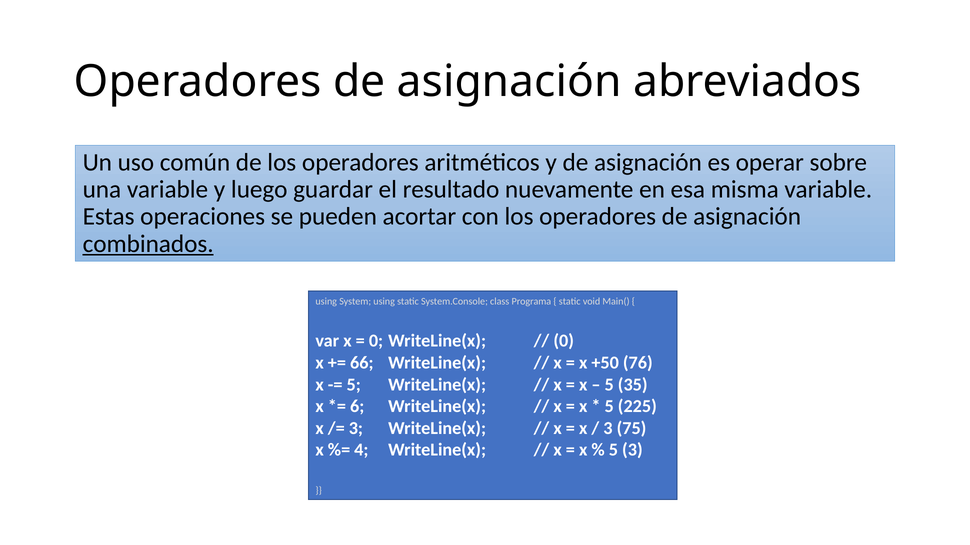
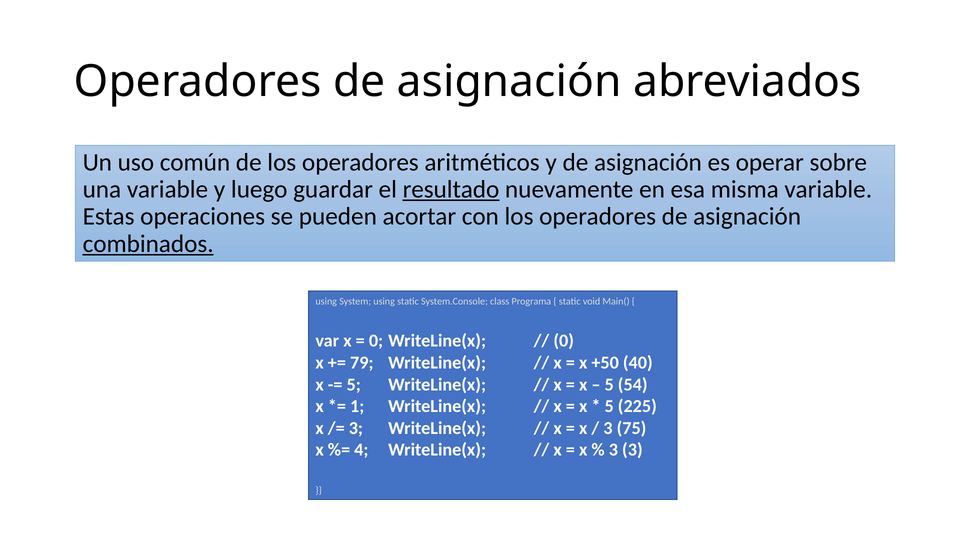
resultado underline: none -> present
66: 66 -> 79
76: 76 -> 40
35: 35 -> 54
6: 6 -> 1
5 at (613, 450): 5 -> 3
